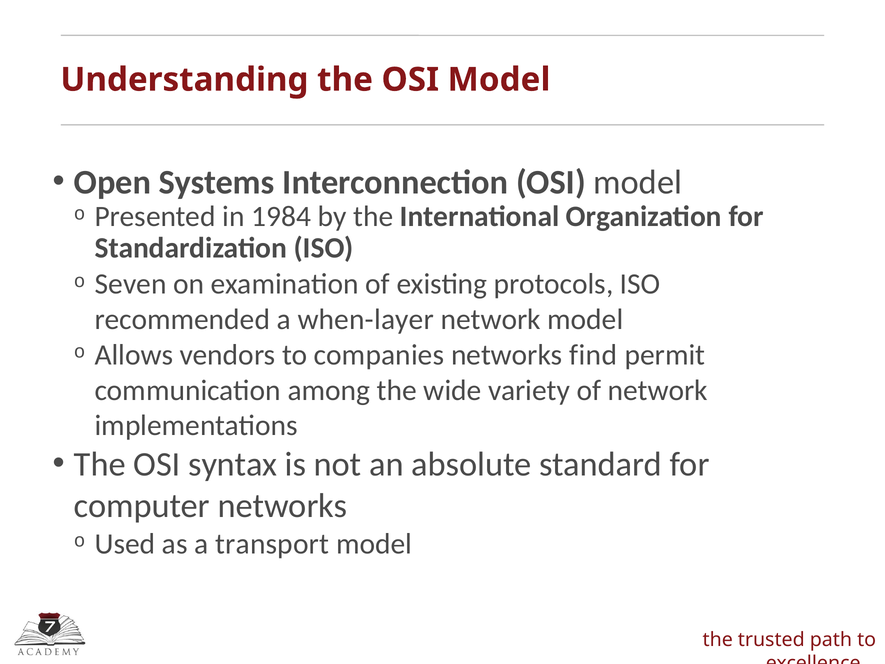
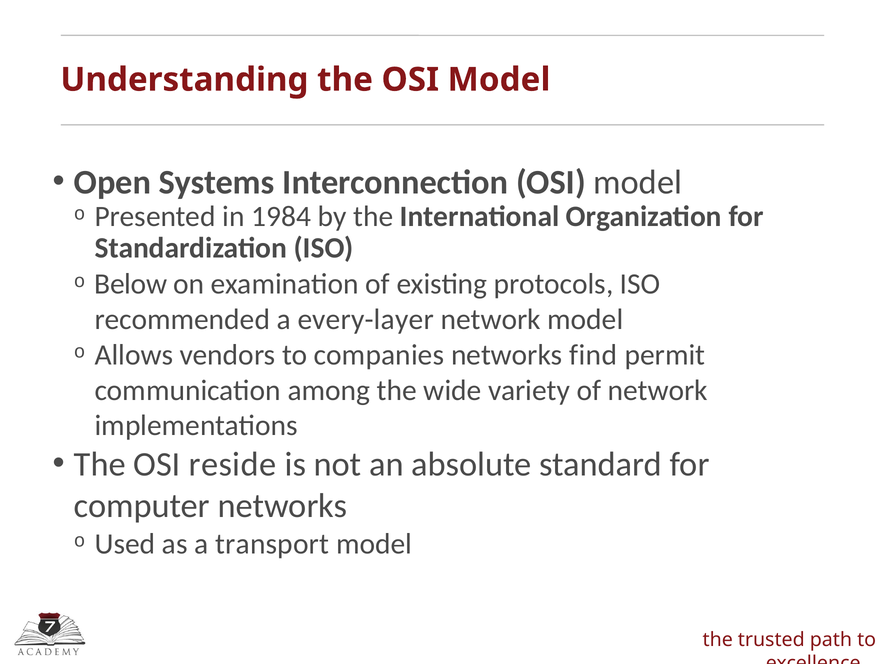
Seven: Seven -> Below
when-layer: when-layer -> every-layer
syntax: syntax -> reside
